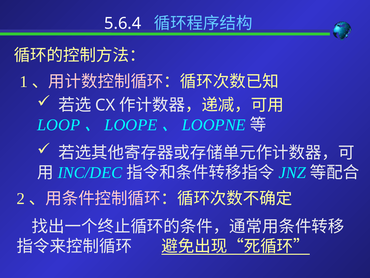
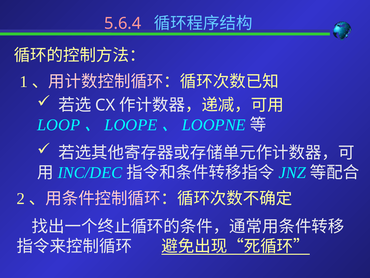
5.6.4 colour: white -> pink
